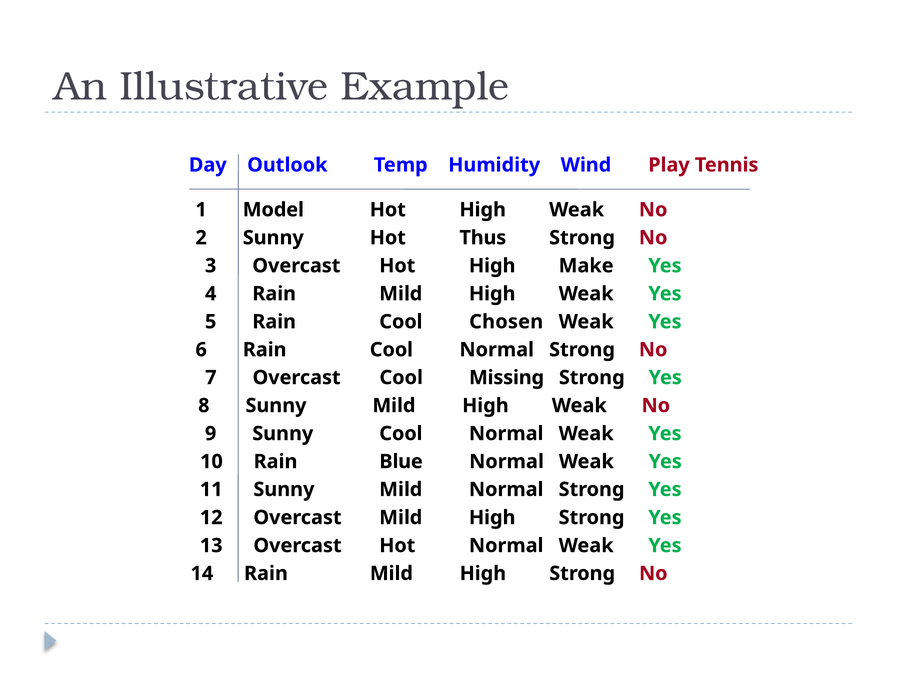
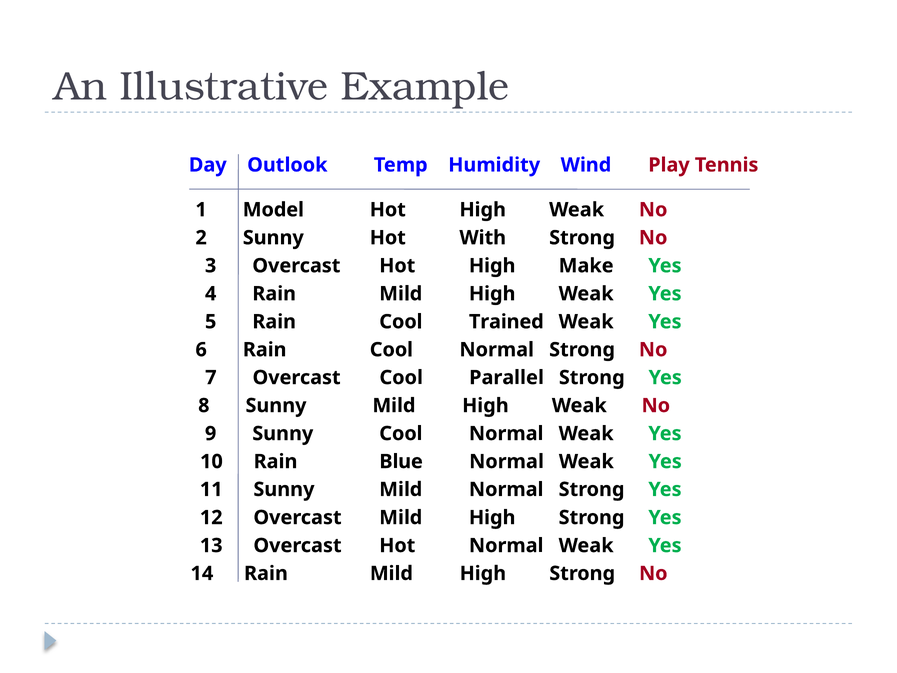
Thus: Thus -> With
Chosen: Chosen -> Trained
Missing: Missing -> Parallel
